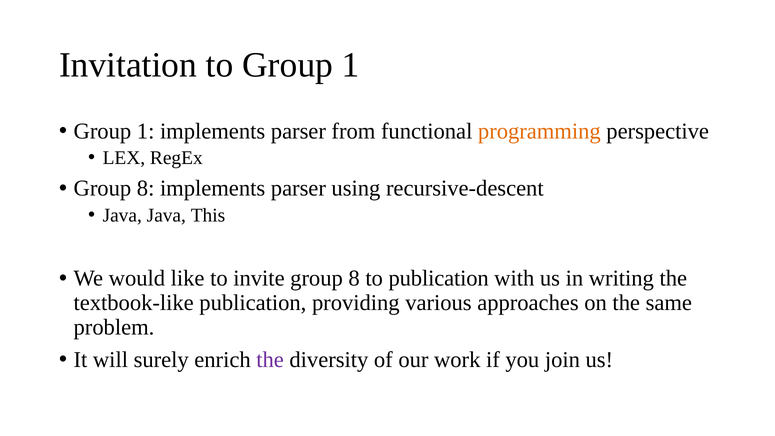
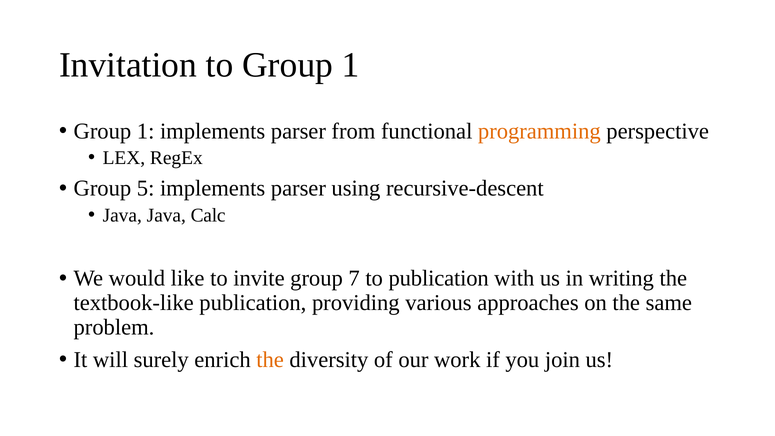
8 at (146, 188): 8 -> 5
This: This -> Calc
invite group 8: 8 -> 7
the at (270, 360) colour: purple -> orange
